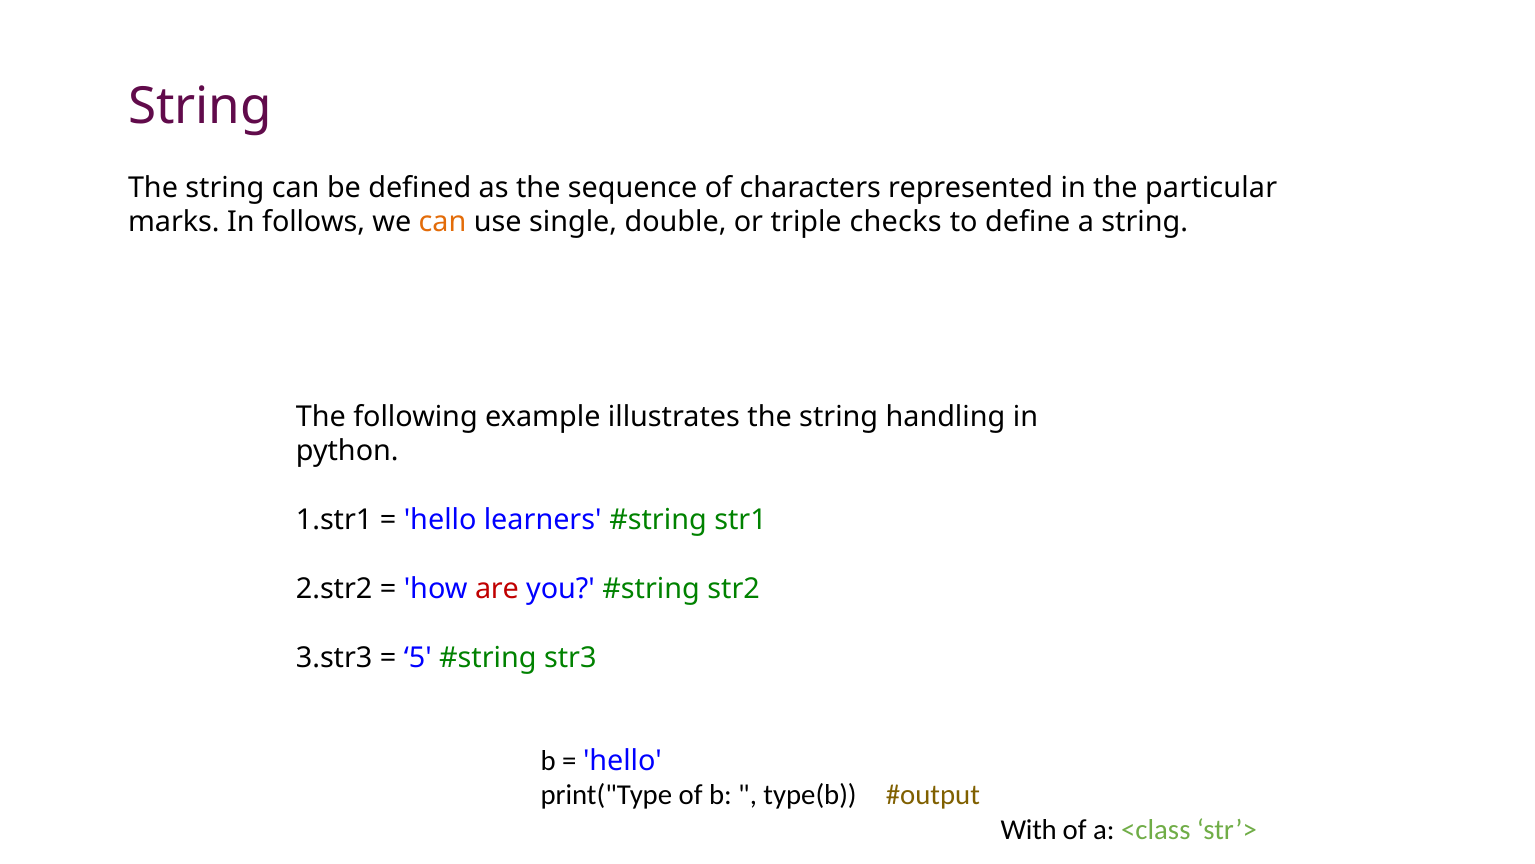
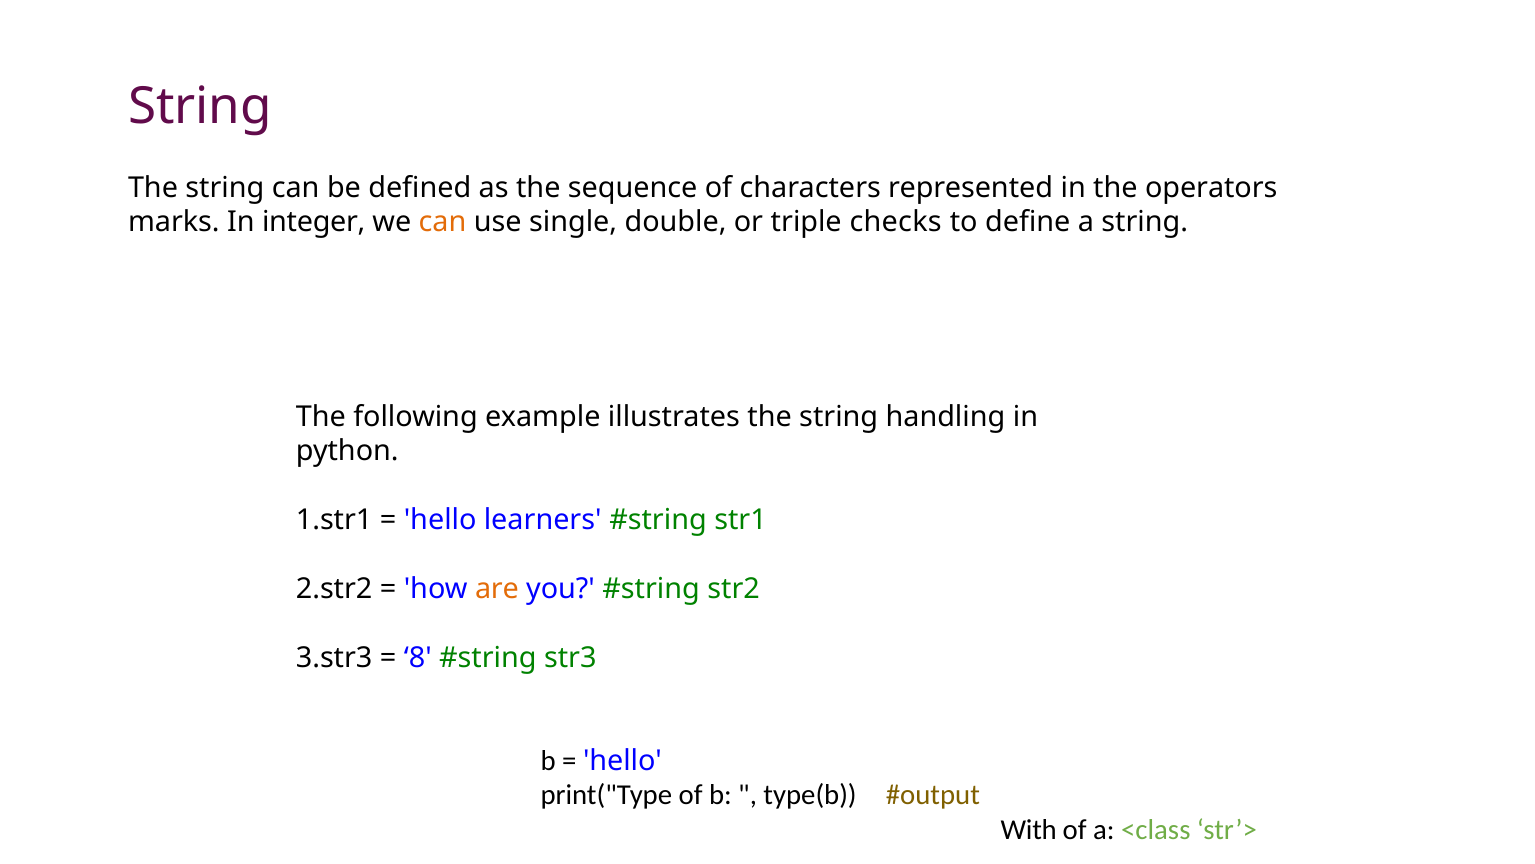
particular: particular -> operators
follows: follows -> integer
are colour: red -> orange
5: 5 -> 8
